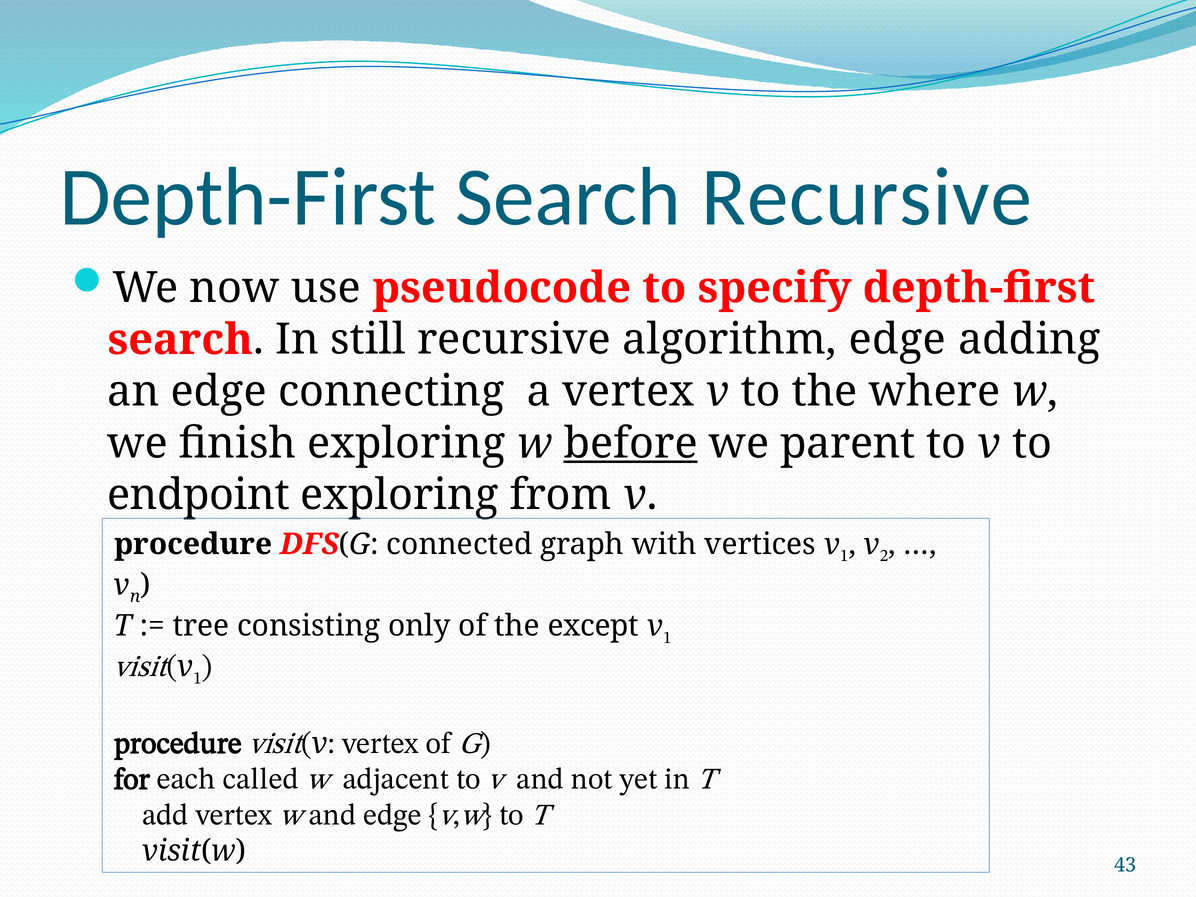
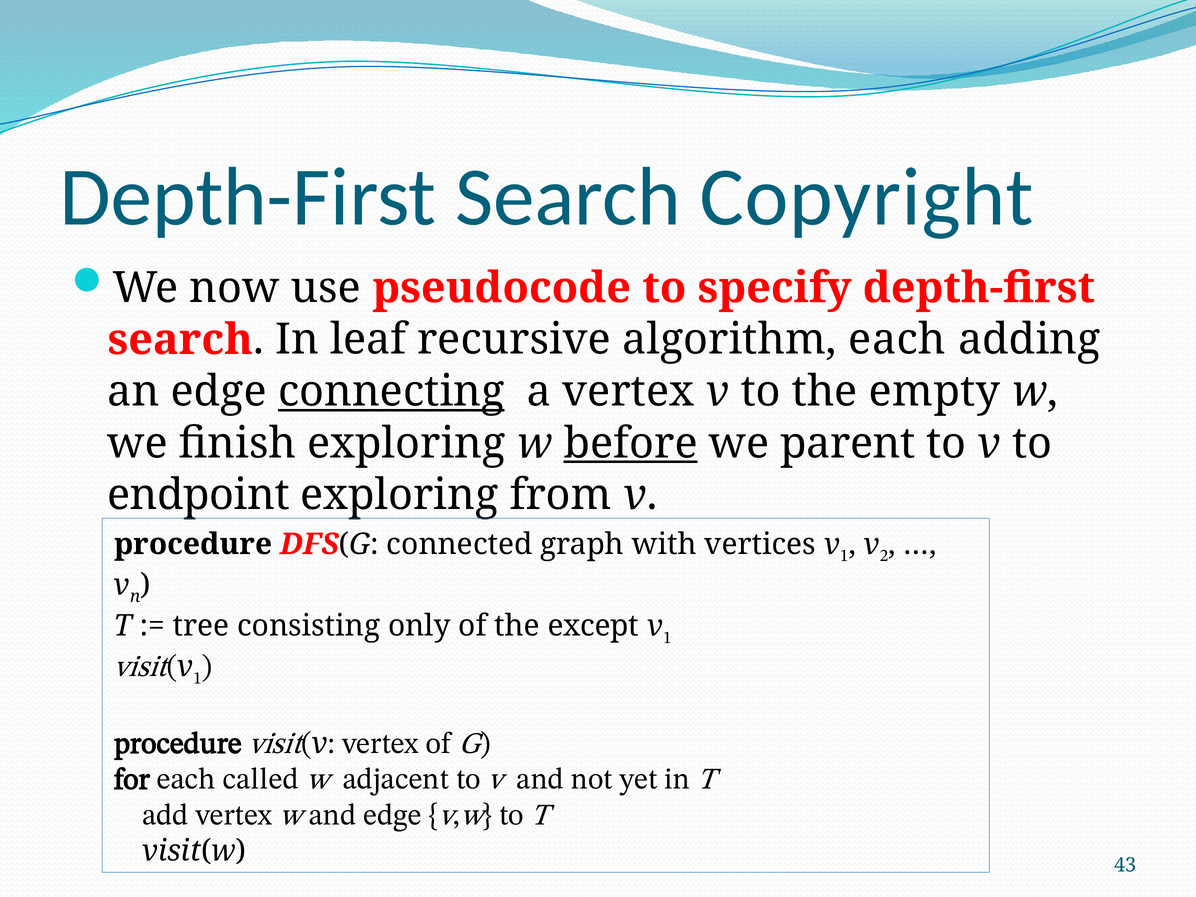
Search Recursive: Recursive -> Copyright
still: still -> leaf
algorithm edge: edge -> each
connecting underline: none -> present
where: where -> empty
